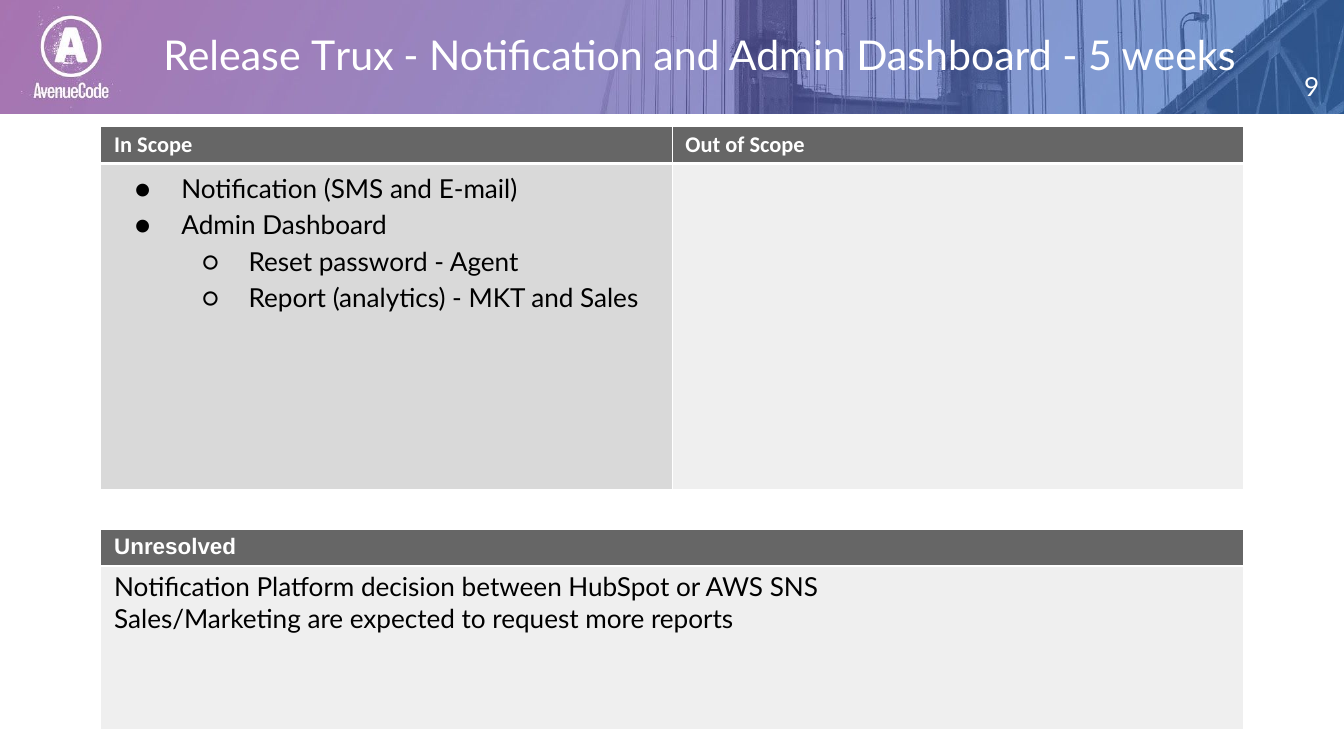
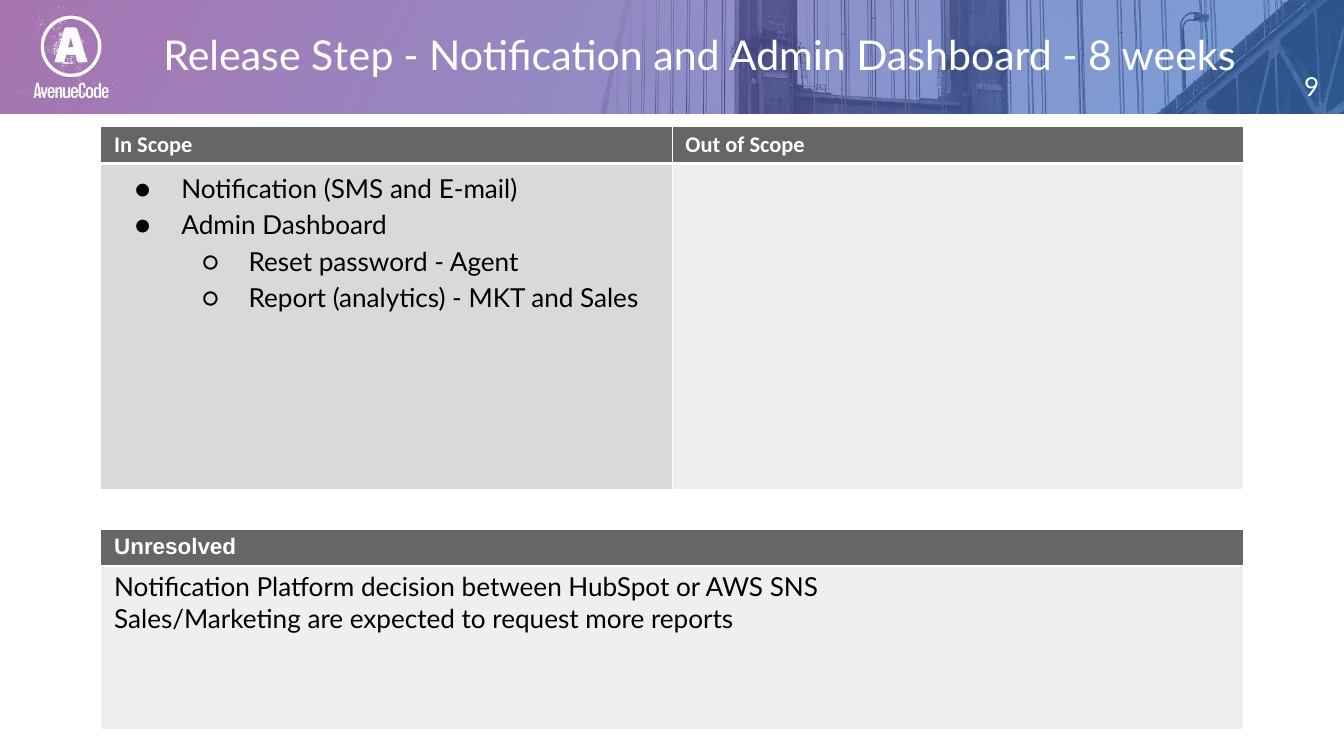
Trux: Trux -> Step
5: 5 -> 8
